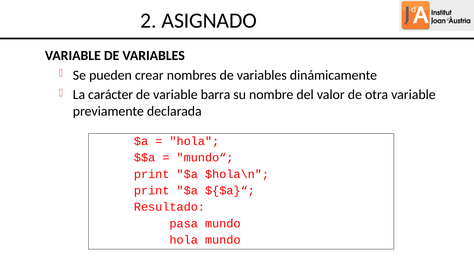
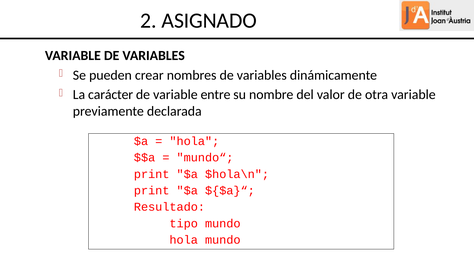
barra: barra -> entre
pasa: pasa -> tipo
